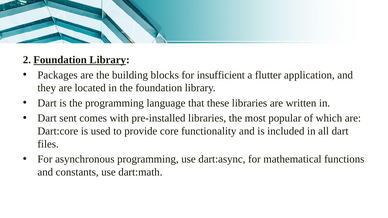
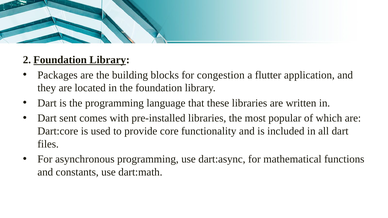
insufficient: insufficient -> congestion
